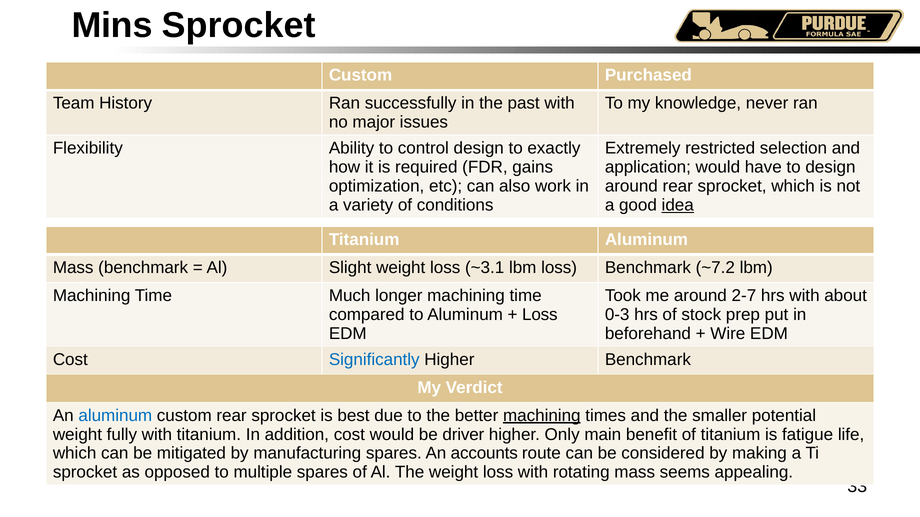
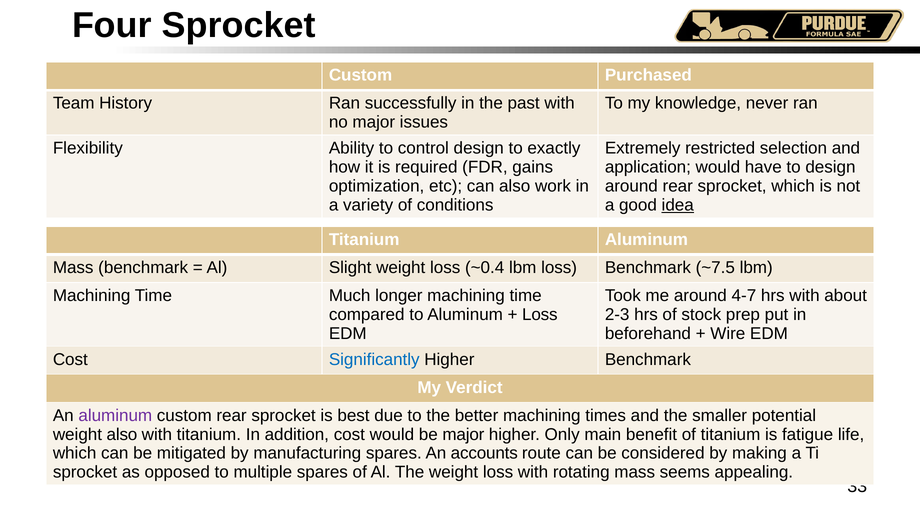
Mins: Mins -> Four
~3.1: ~3.1 -> ~0.4
~7.2: ~7.2 -> ~7.5
2-7: 2-7 -> 4-7
0-3: 0-3 -> 2-3
aluminum at (115, 416) colour: blue -> purple
machining at (542, 416) underline: present -> none
weight fully: fully -> also
be driver: driver -> major
